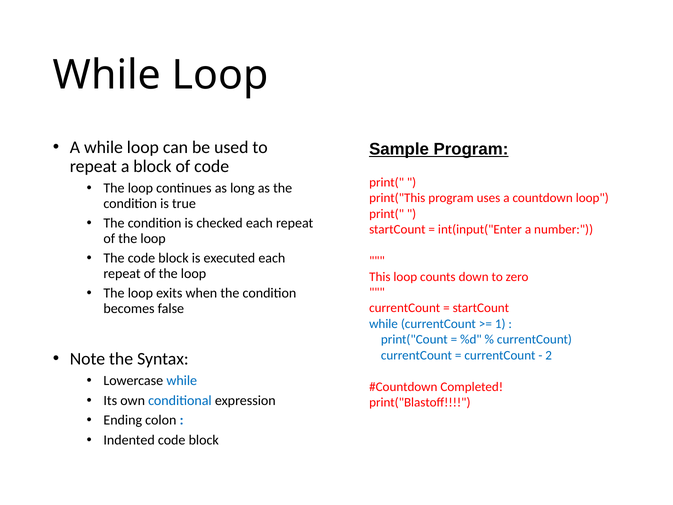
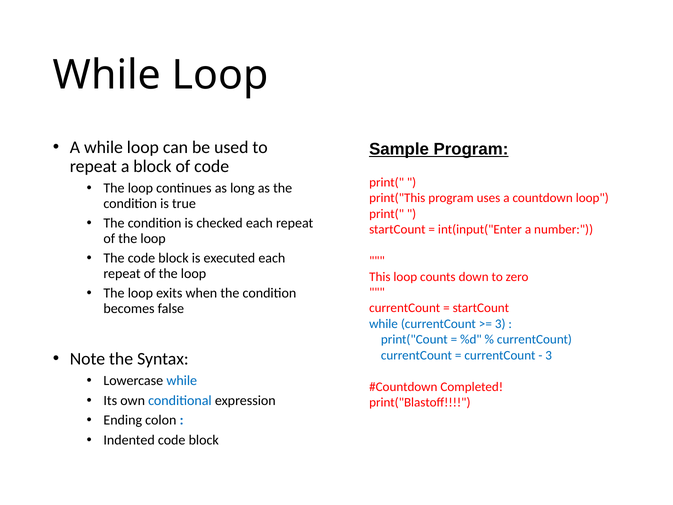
1 at (500, 324): 1 -> 3
2 at (549, 355): 2 -> 3
